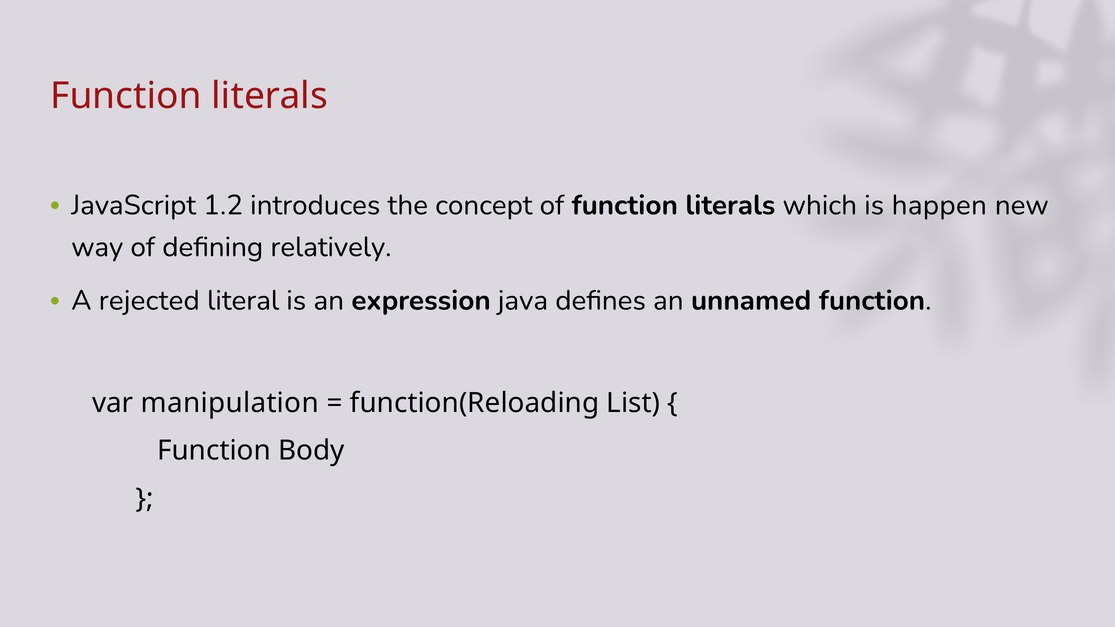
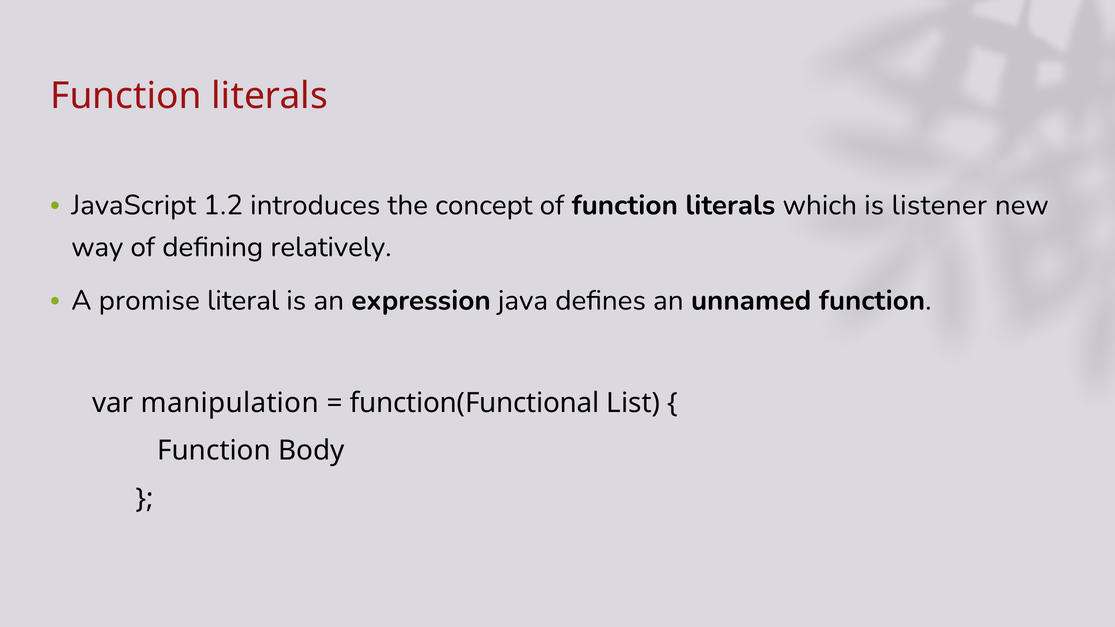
happen: happen -> listener
rejected: rejected -> promise
function(Reloading: function(Reloading -> function(Functional
